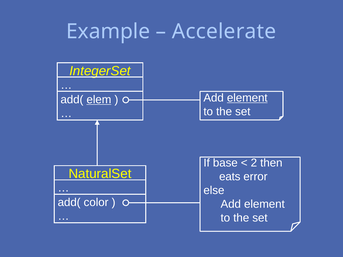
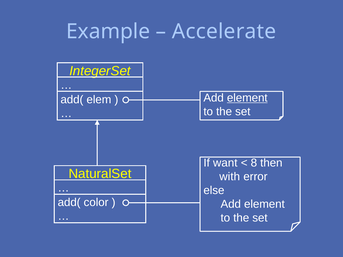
elem underline: present -> none
base: base -> want
2: 2 -> 8
eats: eats -> with
